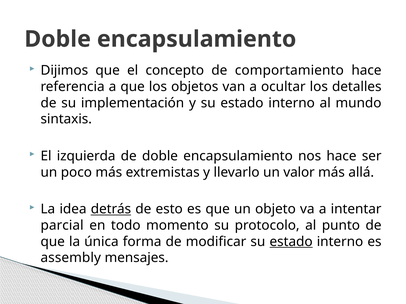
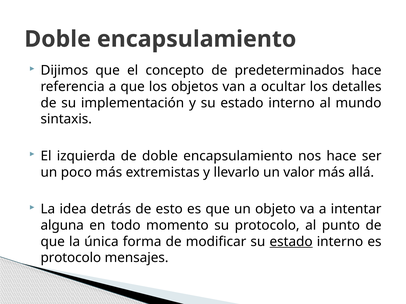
comportamiento: comportamiento -> predeterminados
detrás underline: present -> none
parcial: parcial -> alguna
assembly at (71, 258): assembly -> protocolo
